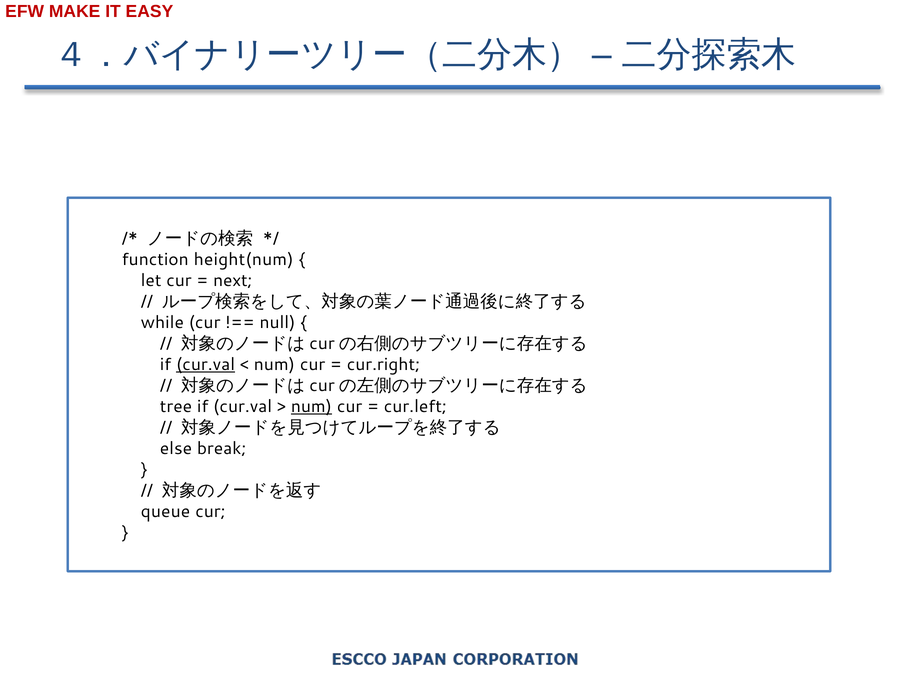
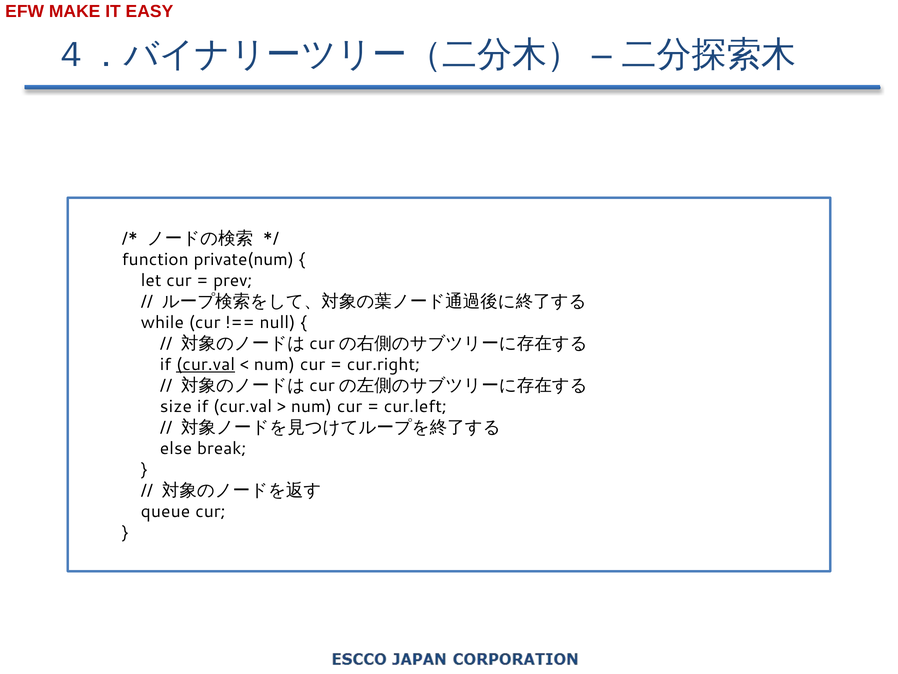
height(num: height(num -> private(num
next: next -> prev
tree: tree -> size
num at (311, 406) underline: present -> none
